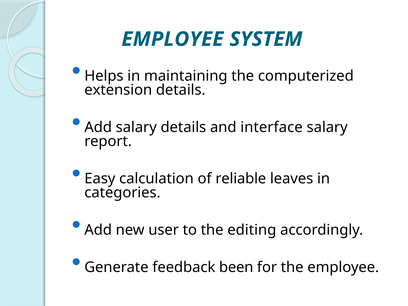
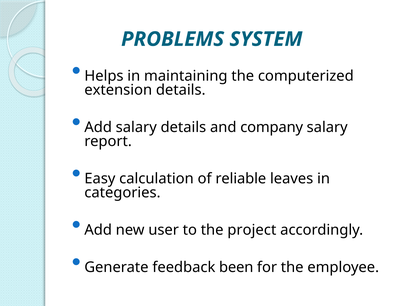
EMPLOYEE at (173, 39): EMPLOYEE -> PROBLEMS
interface: interface -> company
editing: editing -> project
